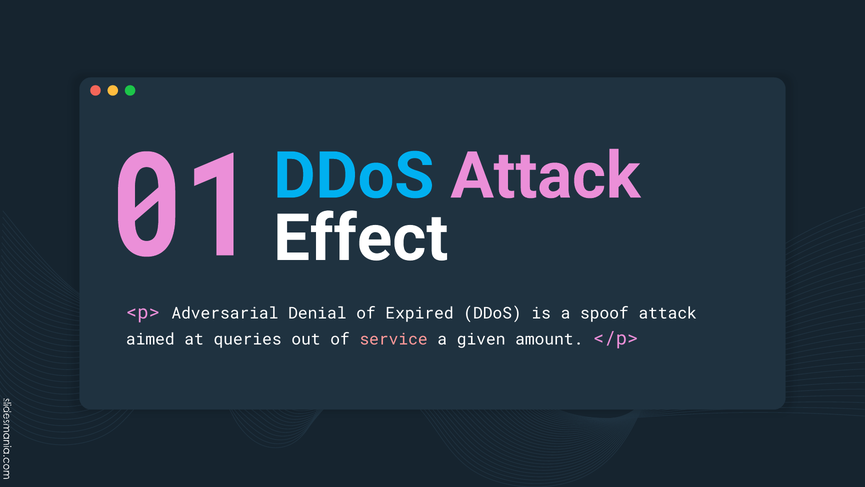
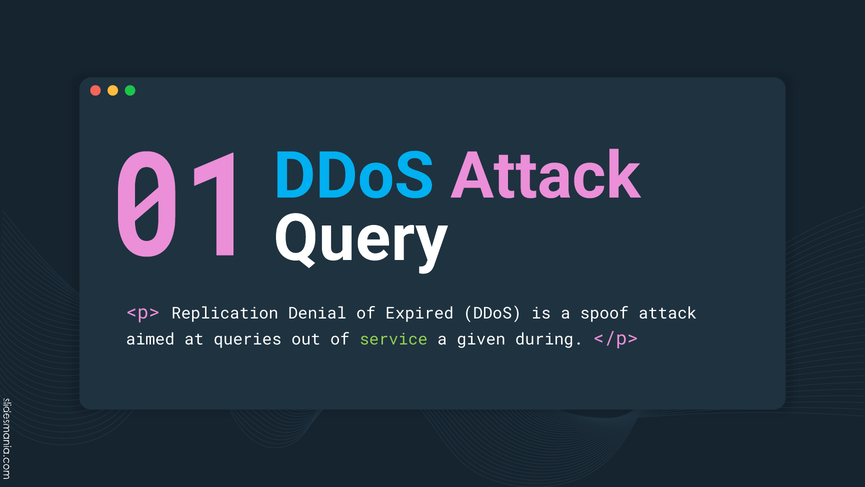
Effect: Effect -> Query
Adversarial: Adversarial -> Replication
service colour: pink -> light green
amount: amount -> during
